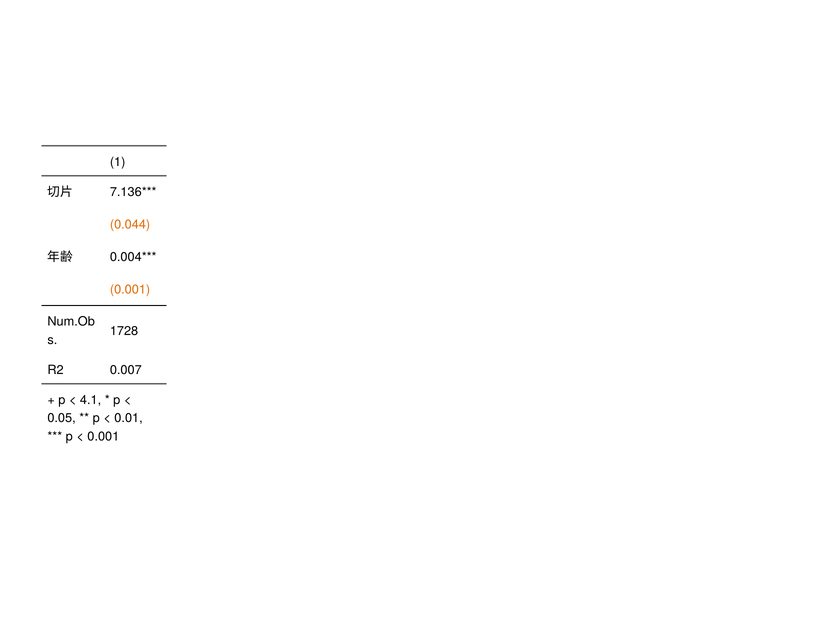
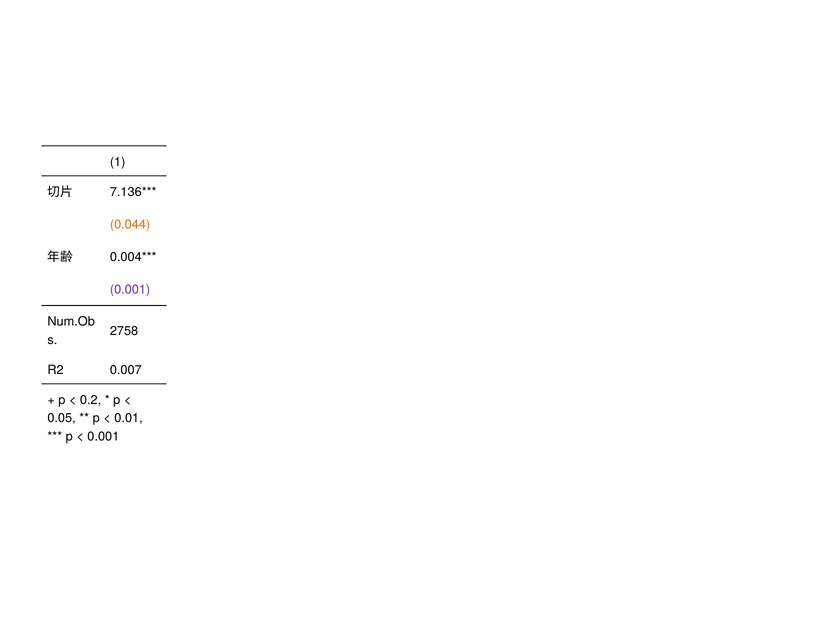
0.001 at (130, 289) colour: orange -> purple
1728: 1728 -> 2758
4.1: 4.1 -> 0.2
